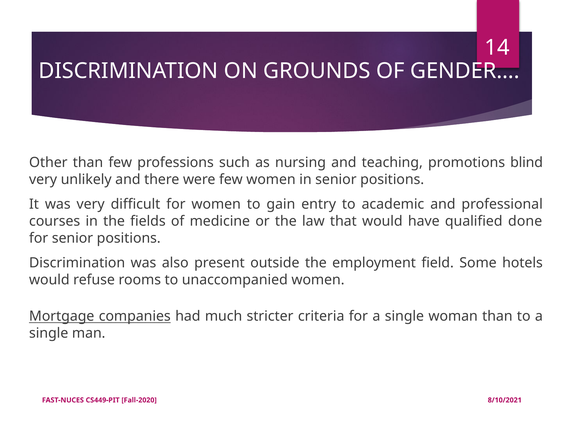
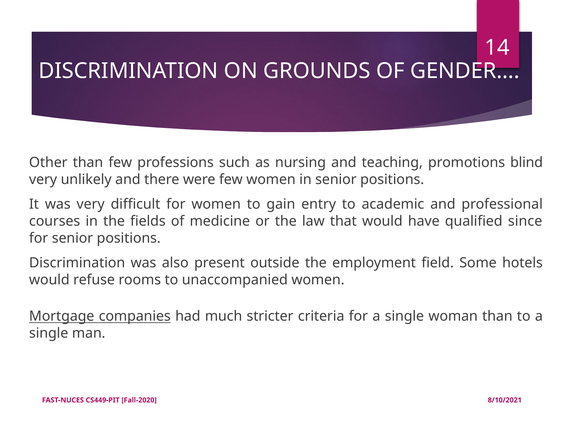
done: done -> since
